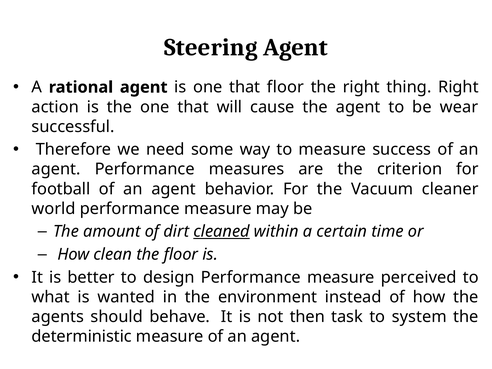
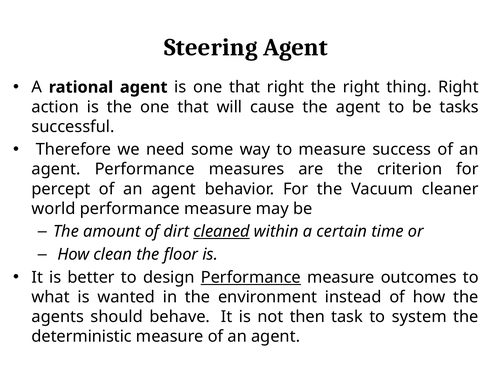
that floor: floor -> right
wear: wear -> tasks
football: football -> percept
Performance at (251, 277) underline: none -> present
perceived: perceived -> outcomes
